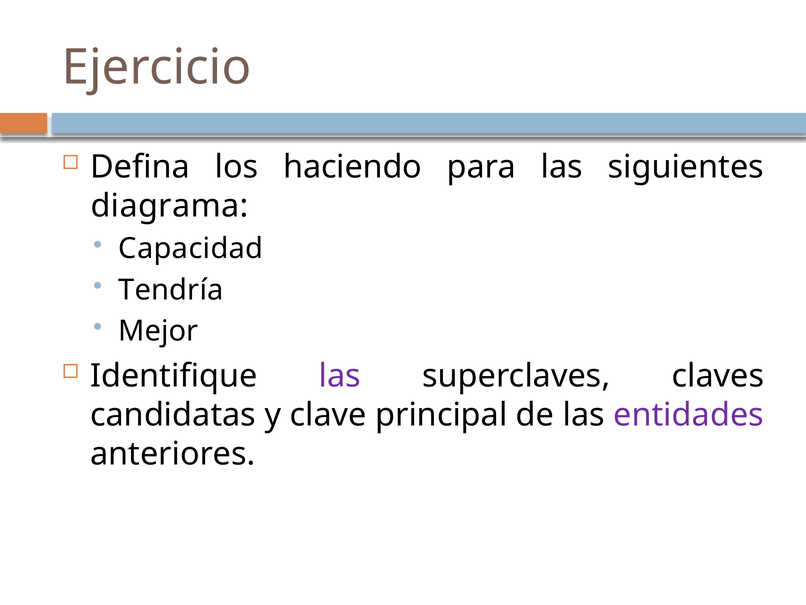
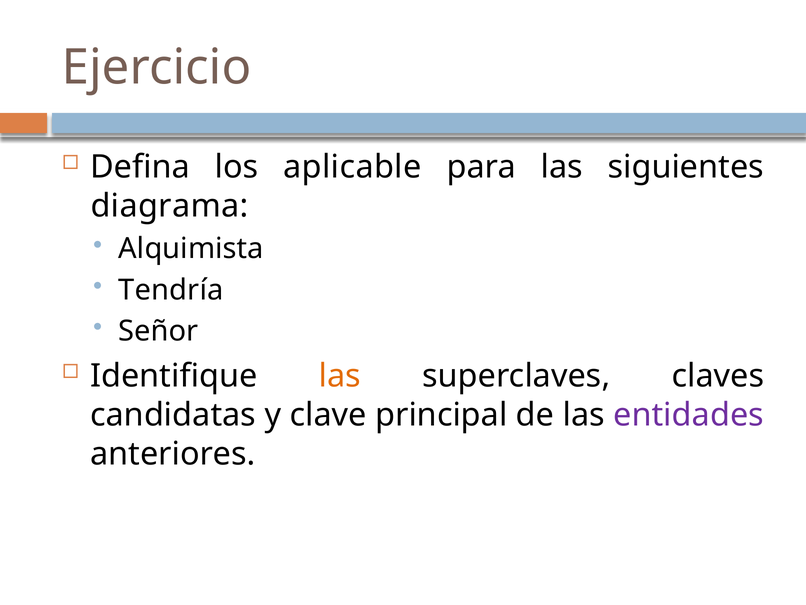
haciendo: haciendo -> aplicable
Capacidad: Capacidad -> Alquimista
Mejor: Mejor -> Señor
las at (340, 376) colour: purple -> orange
